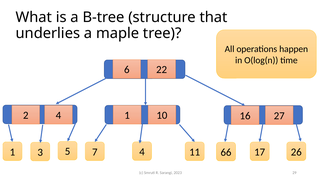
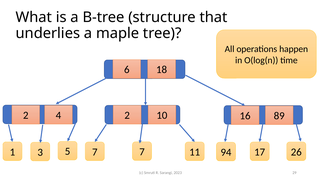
22: 22 -> 18
4 1: 1 -> 2
27: 27 -> 89
7 4: 4 -> 7
66: 66 -> 94
